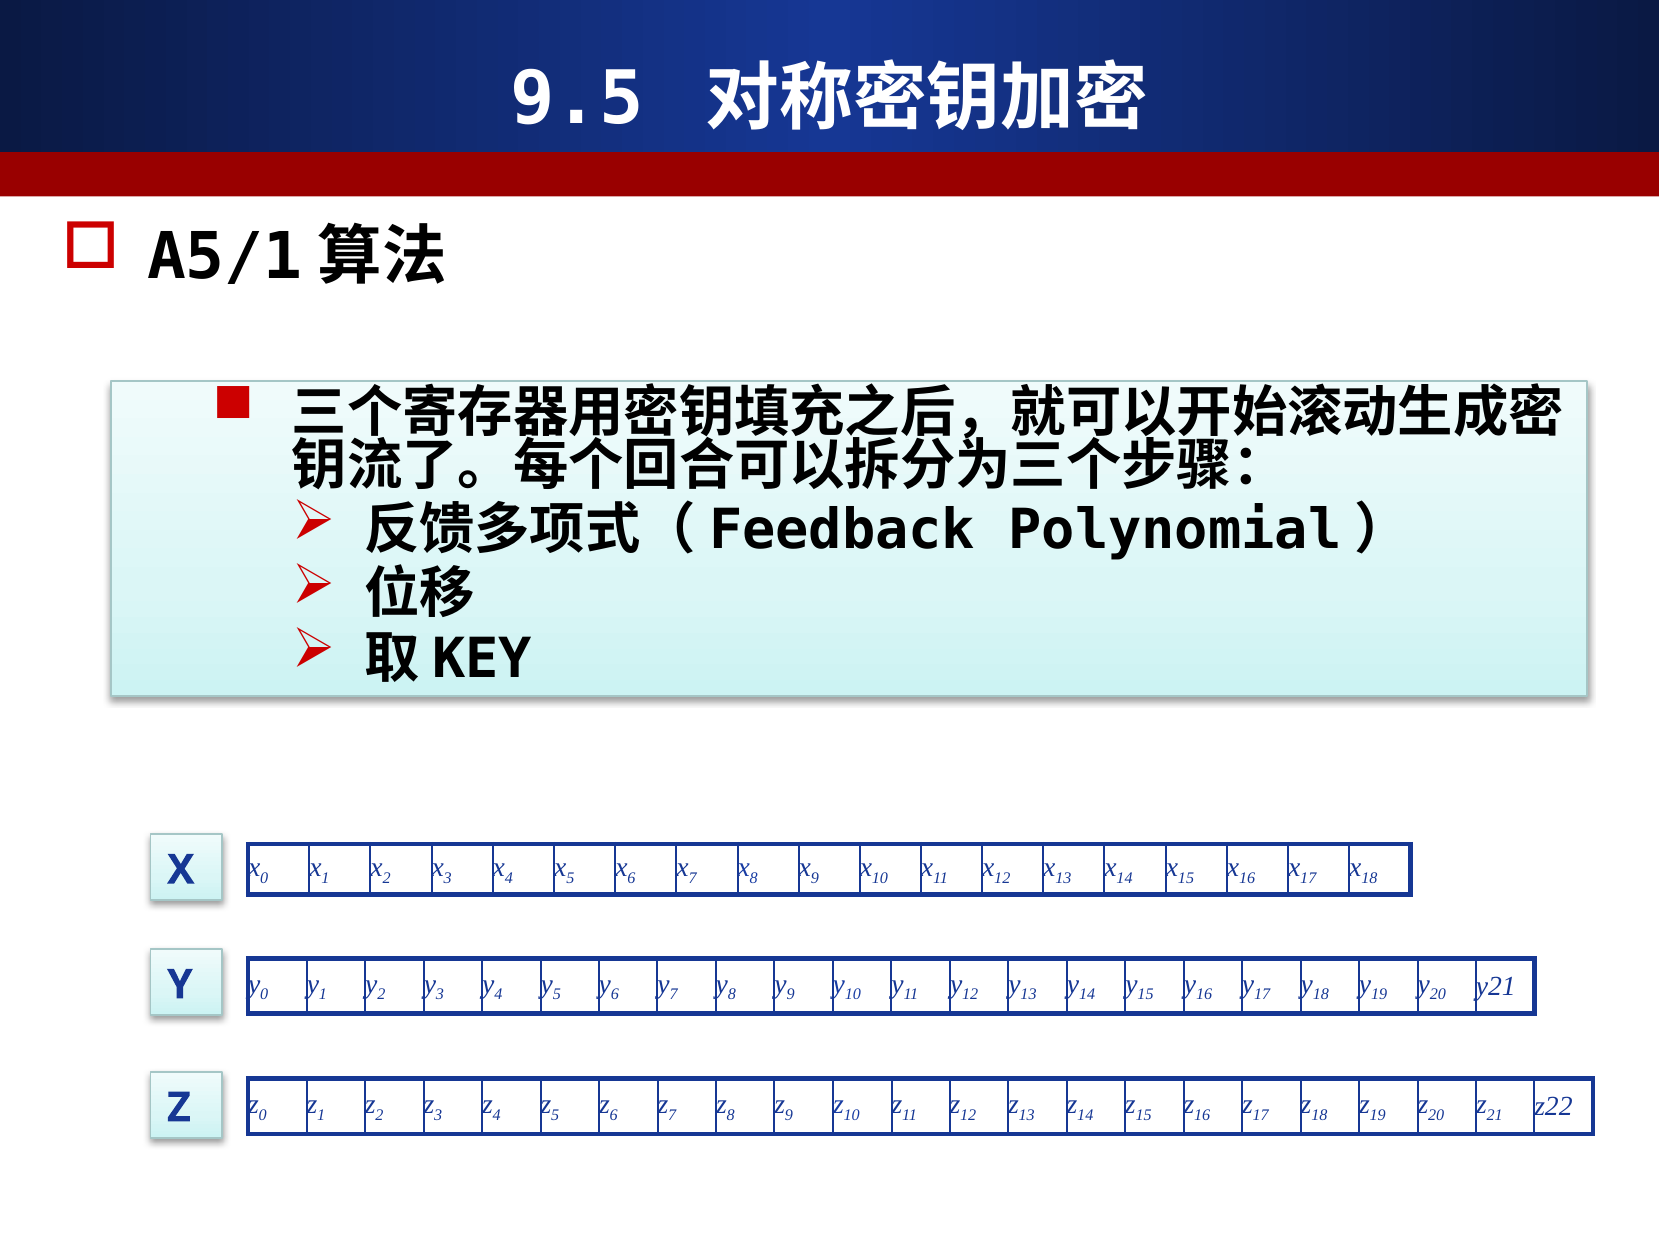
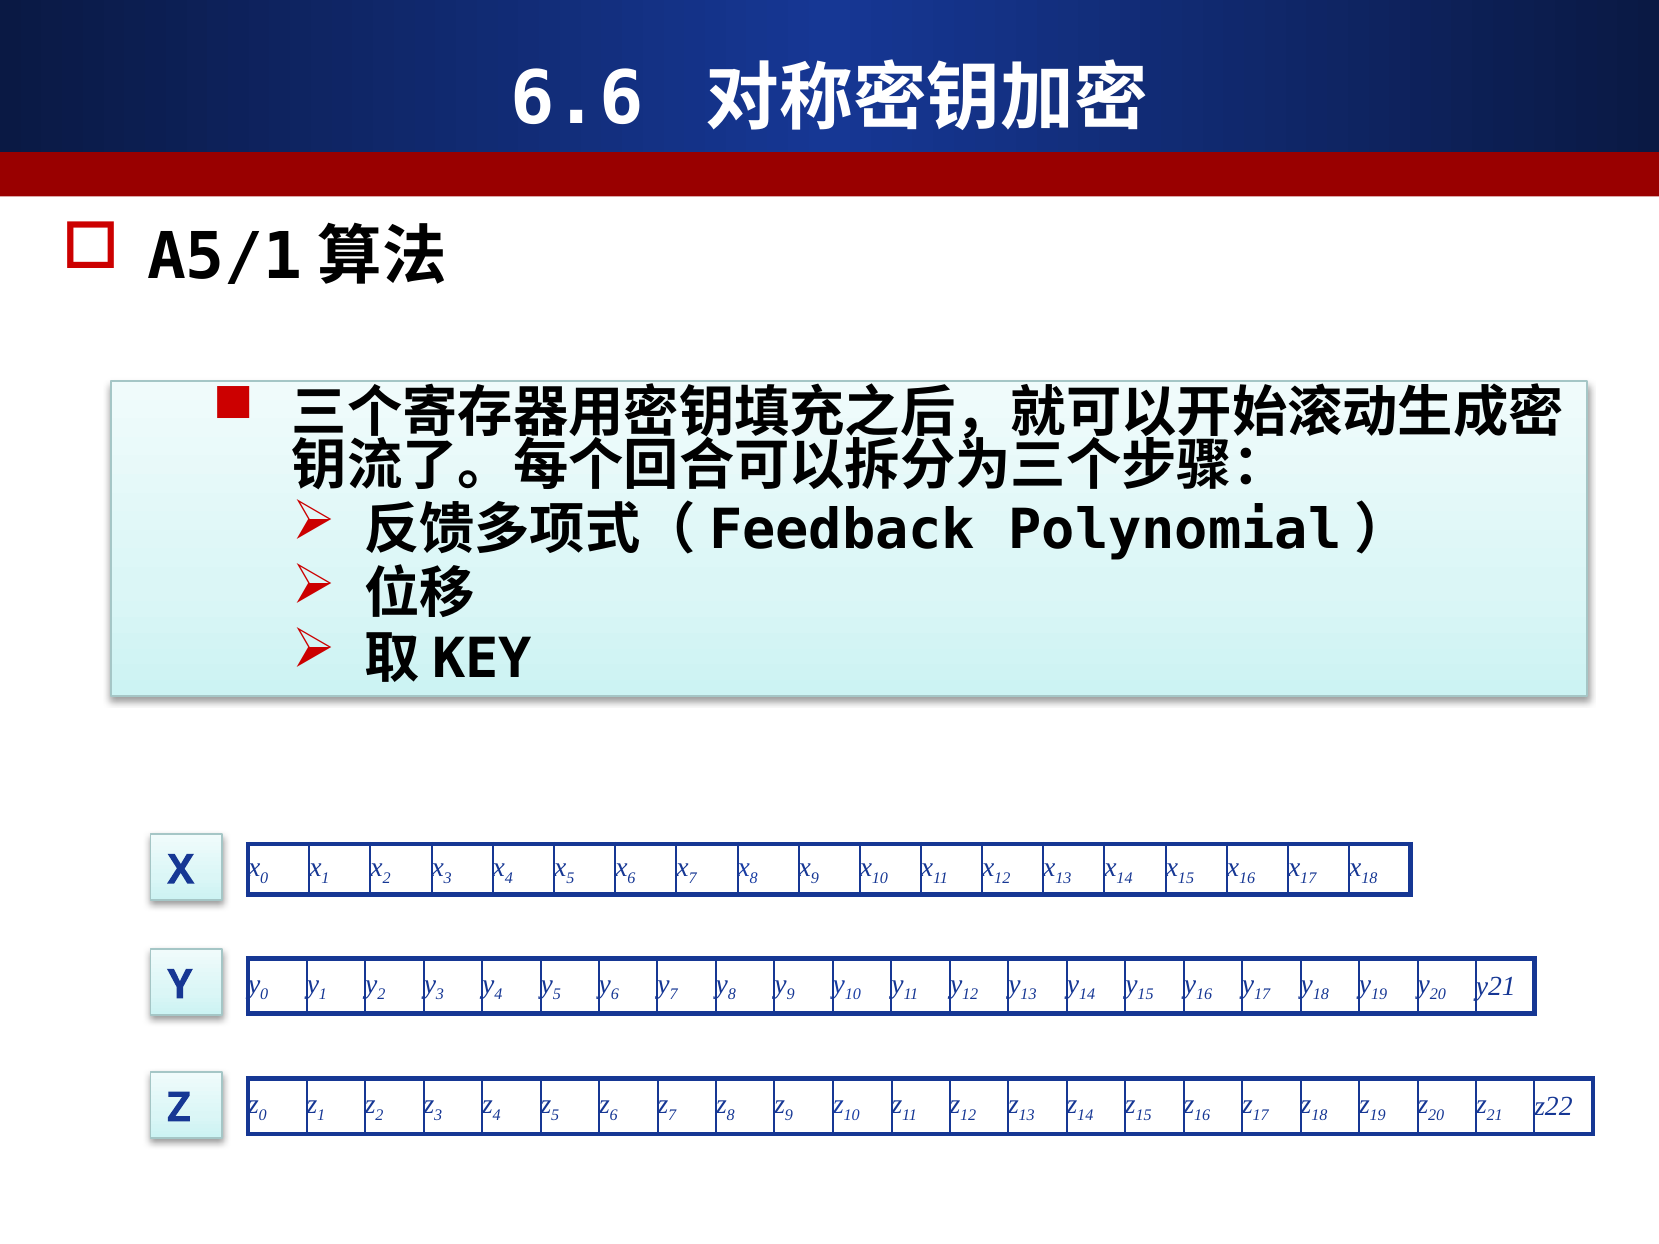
9.5: 9.5 -> 6.6
